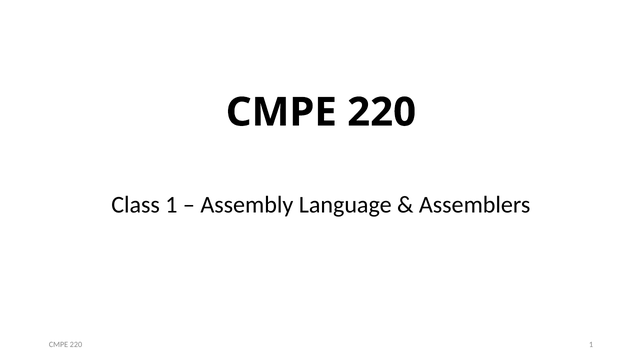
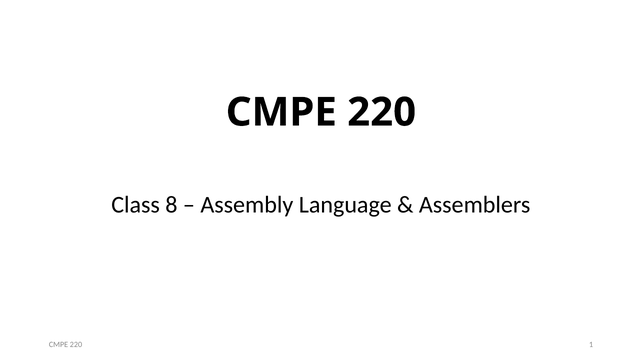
Class 1: 1 -> 8
